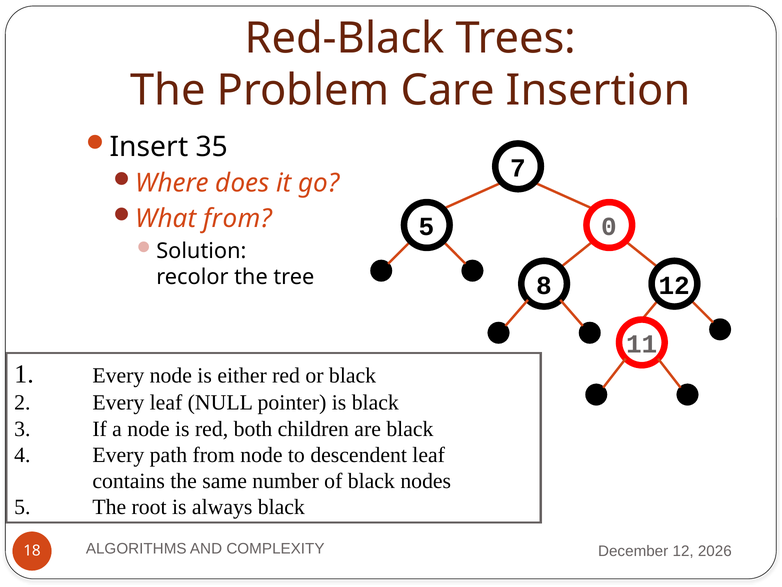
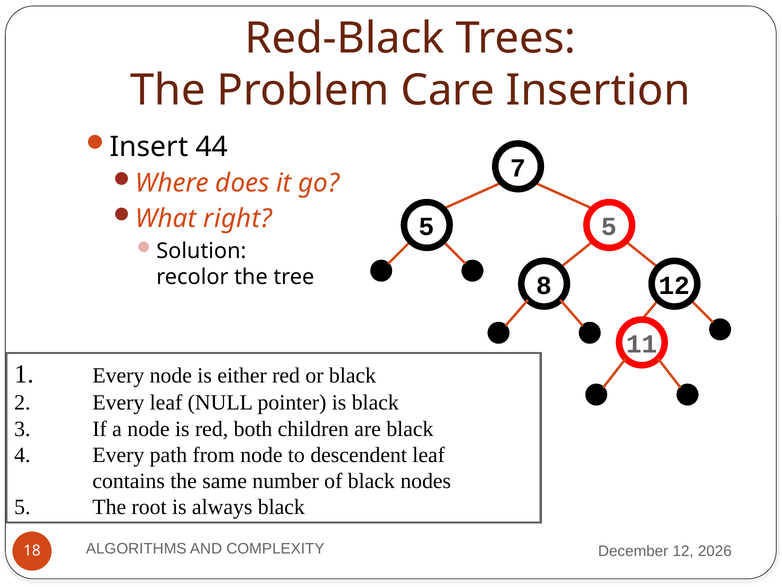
35: 35 -> 44
What from: from -> right
5 0: 0 -> 5
